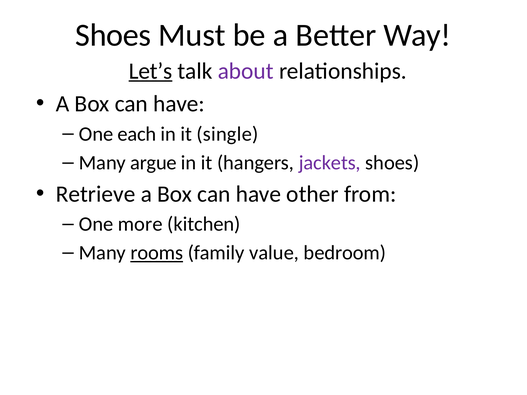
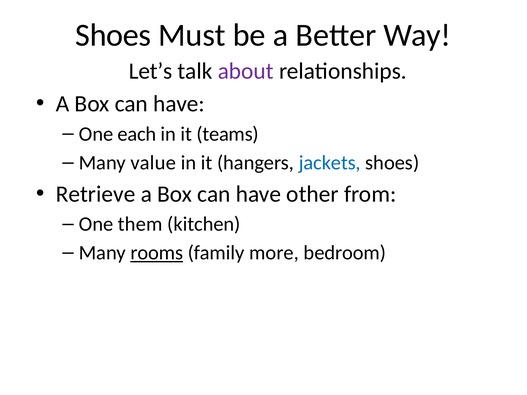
Let’s underline: present -> none
single: single -> teams
argue: argue -> value
jackets colour: purple -> blue
more: more -> them
value: value -> more
